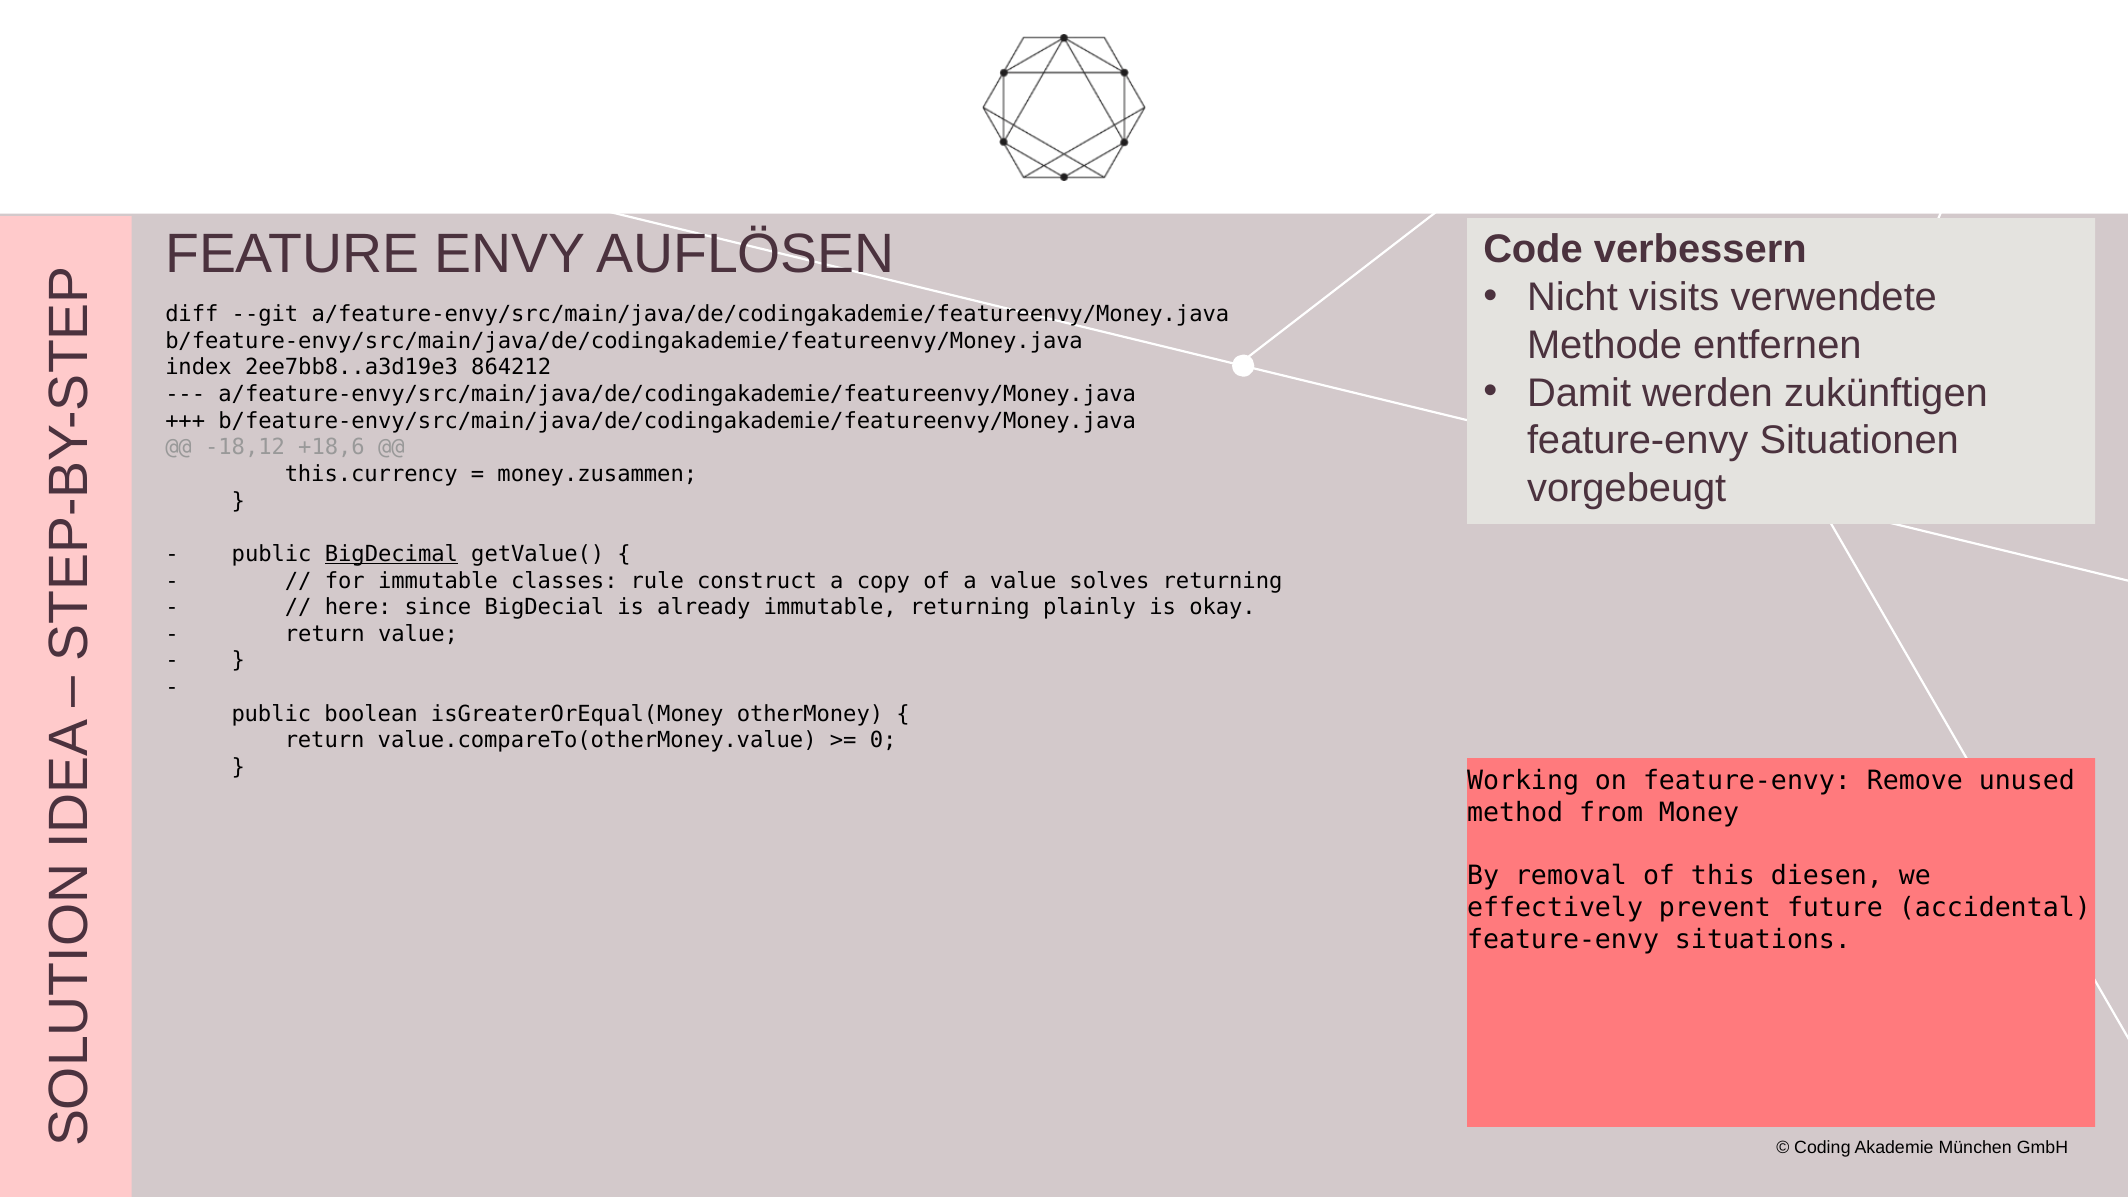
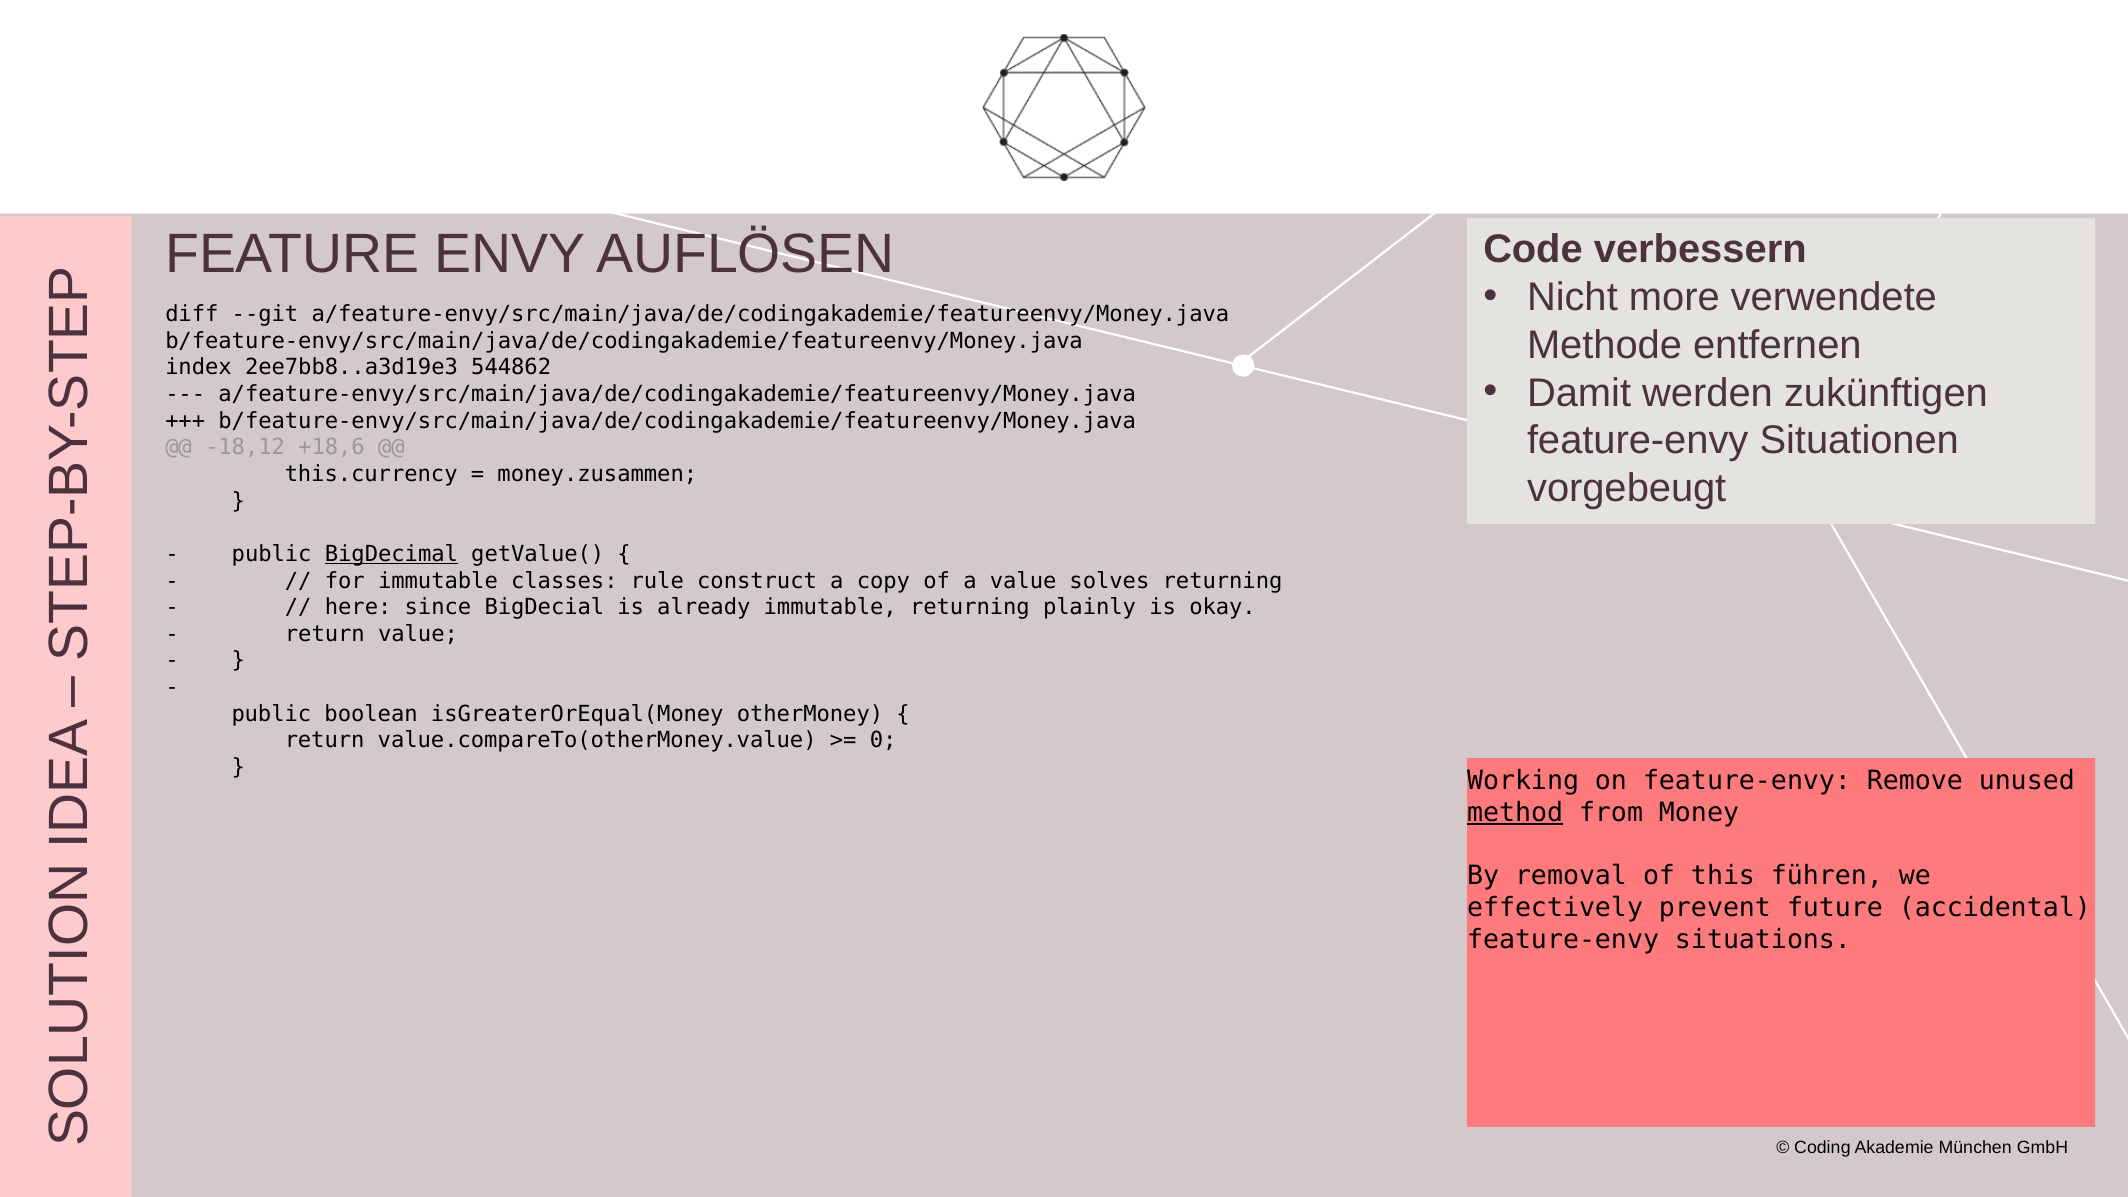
visits: visits -> more
864212: 864212 -> 544862
method underline: none -> present
diesen: diesen -> führen
